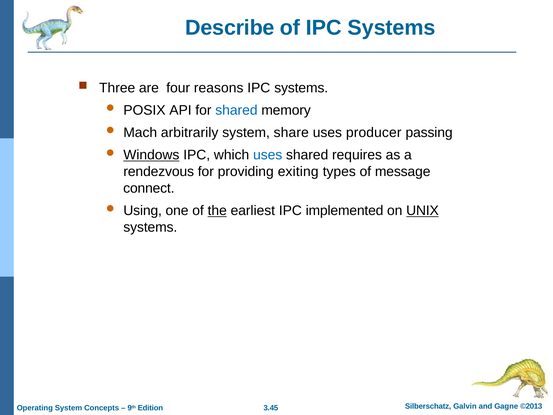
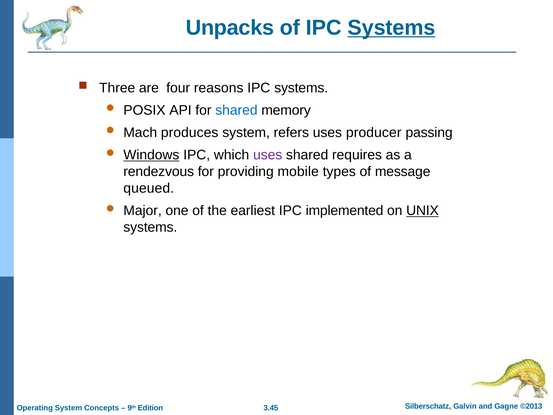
Describe: Describe -> Unpacks
Systems at (392, 28) underline: none -> present
arbitrarily: arbitrarily -> produces
share: share -> refers
uses at (268, 155) colour: blue -> purple
exiting: exiting -> mobile
connect: connect -> queued
Using: Using -> Major
the underline: present -> none
